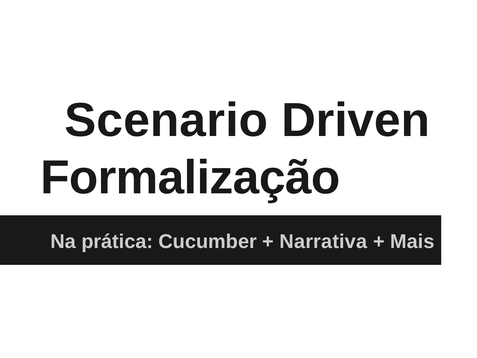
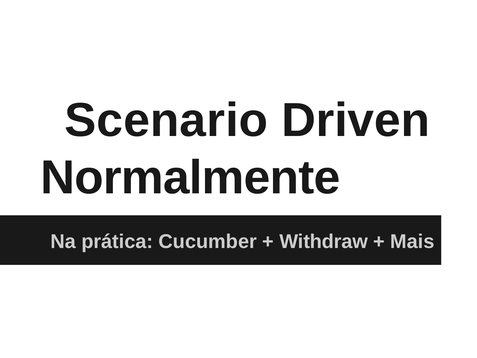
Formalização: Formalização -> Normalmente
Narrativa: Narrativa -> Withdraw
